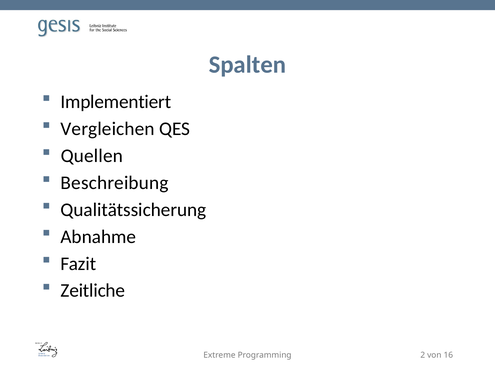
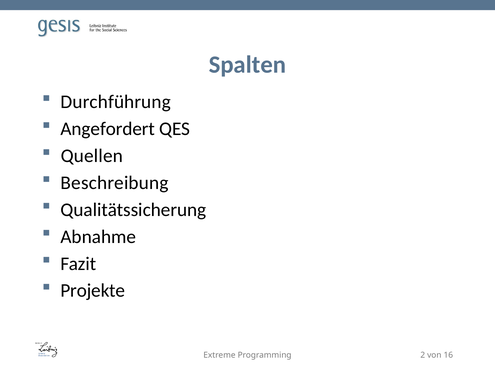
Implementiert: Implementiert -> Durchführung
Vergleichen: Vergleichen -> Angefordert
Zeitliche: Zeitliche -> Projekte
